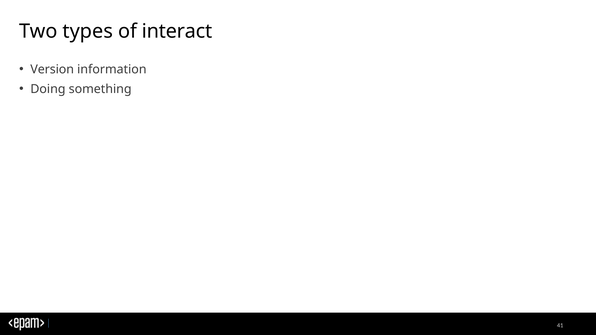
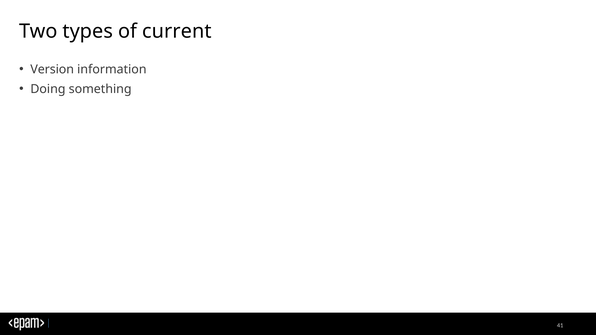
interact: interact -> current
